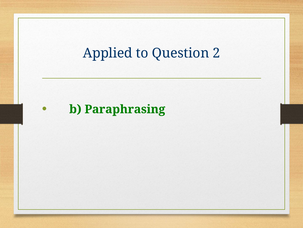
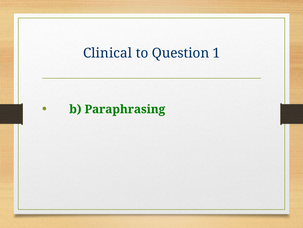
Applied: Applied -> Clinical
2: 2 -> 1
